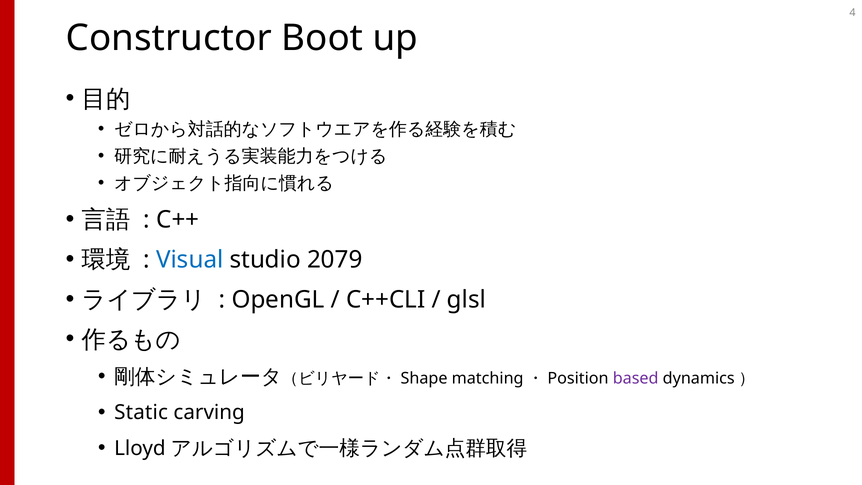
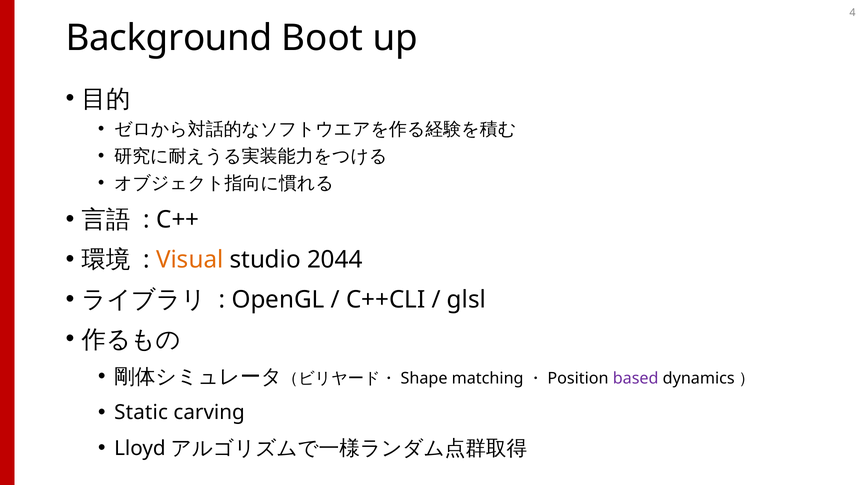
Constructor: Constructor -> Background
Visual colour: blue -> orange
2079: 2079 -> 2044
